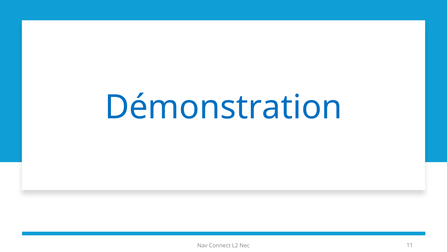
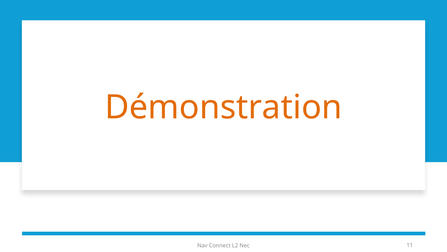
Démonstration colour: blue -> orange
